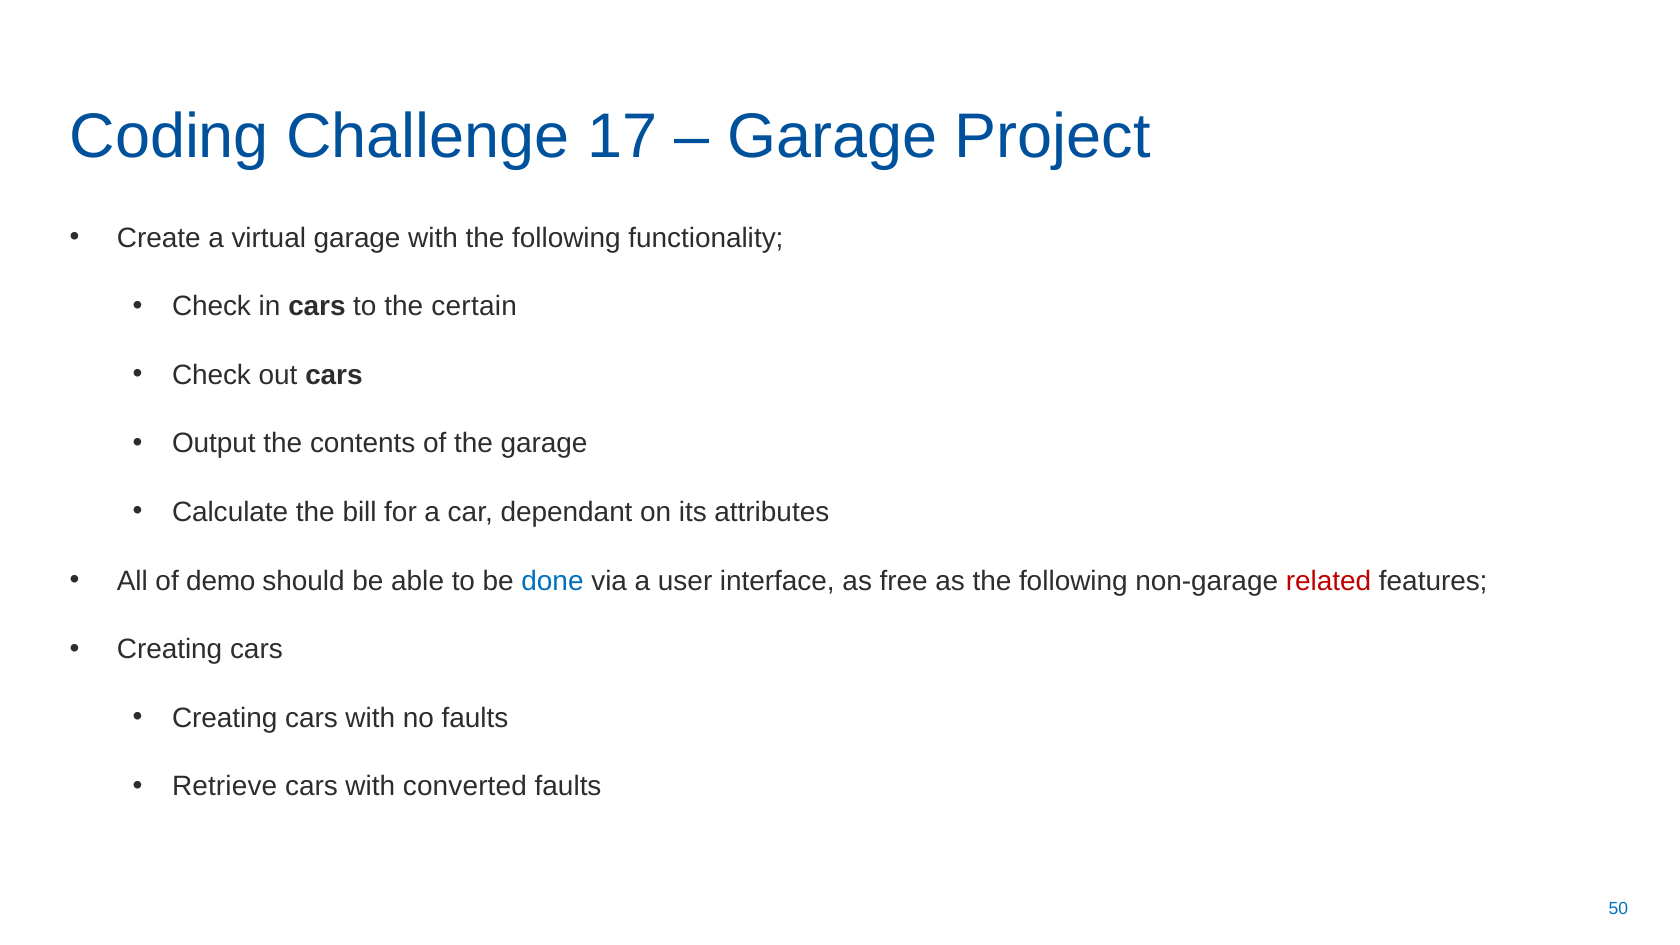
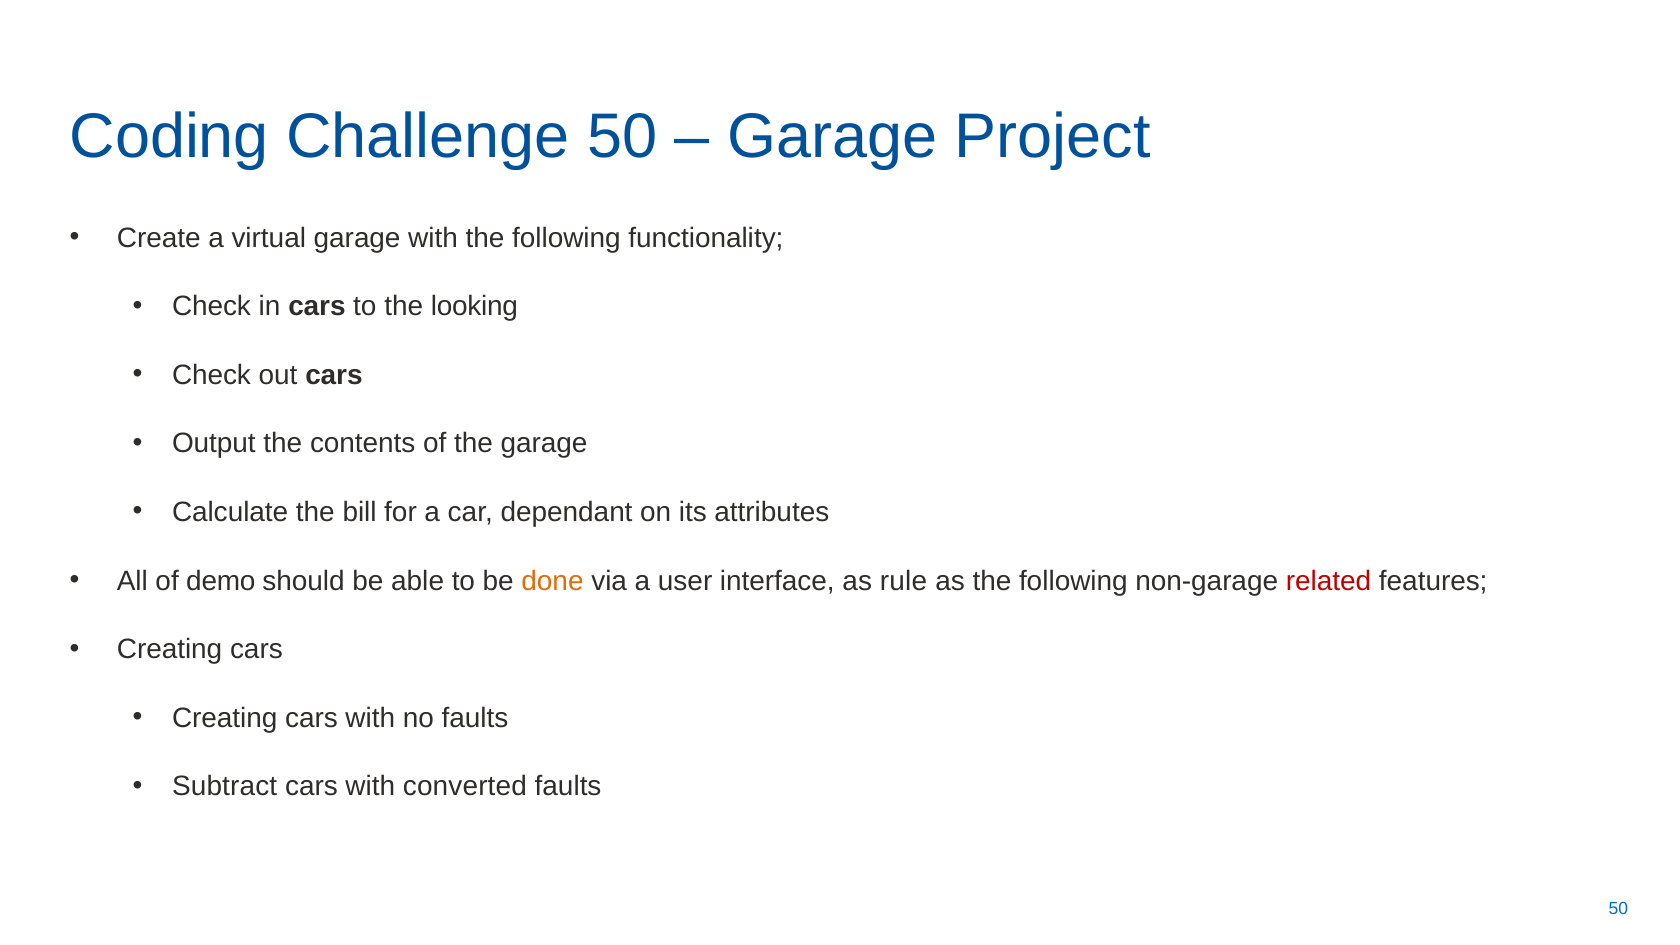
Challenge 17: 17 -> 50
certain: certain -> looking
done colour: blue -> orange
free: free -> rule
Retrieve: Retrieve -> Subtract
